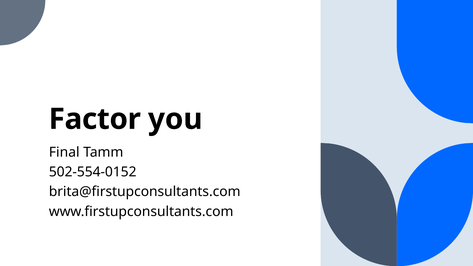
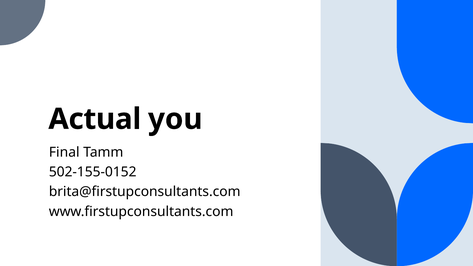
Factor: Factor -> Actual
502-554-0152: 502-554-0152 -> 502-155-0152
